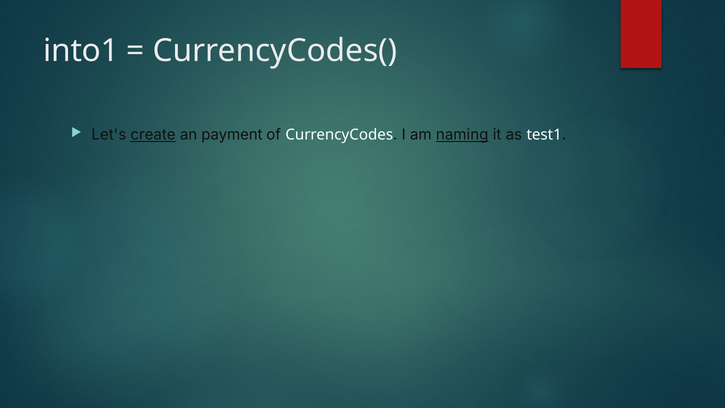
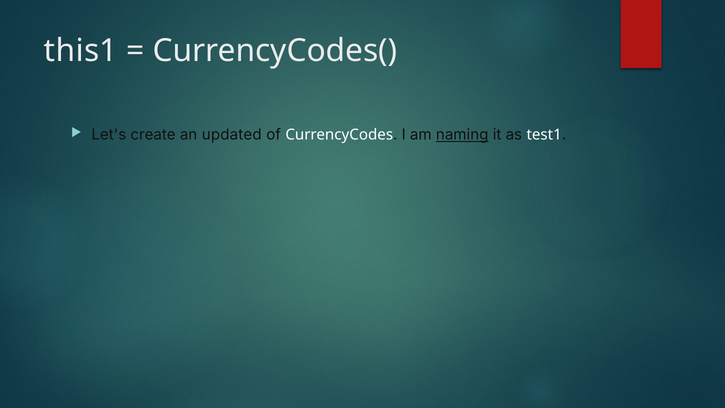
into1: into1 -> this1
create underline: present -> none
payment: payment -> updated
